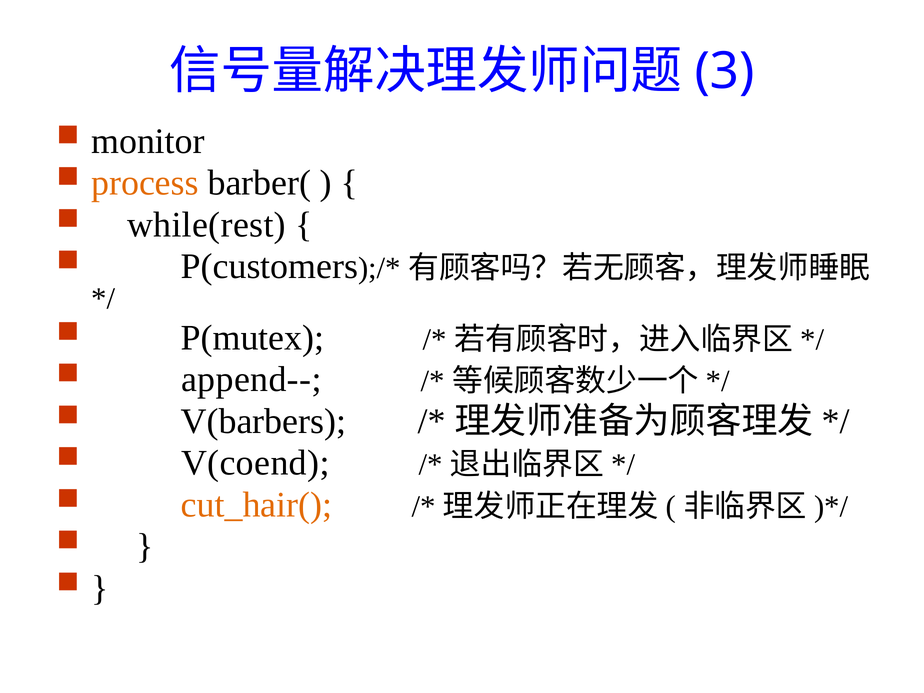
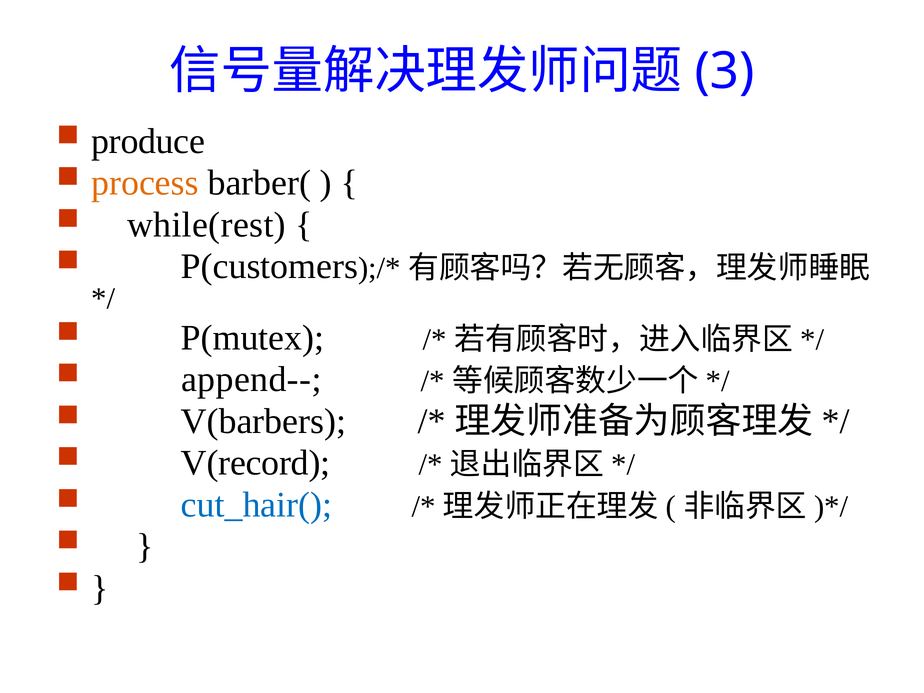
monitor: monitor -> produce
V(coend: V(coend -> V(record
cut_hair( colour: orange -> blue
